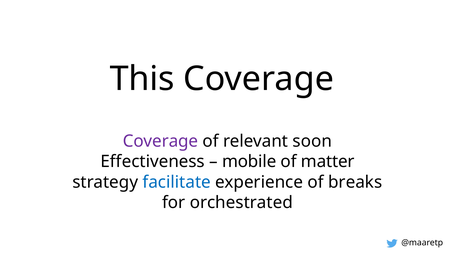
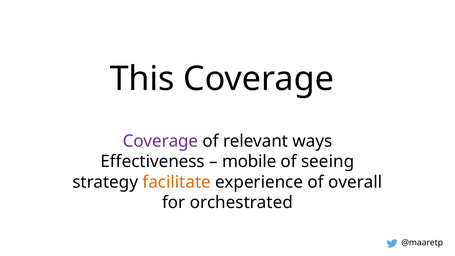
soon: soon -> ways
matter: matter -> seeing
facilitate colour: blue -> orange
breaks: breaks -> overall
